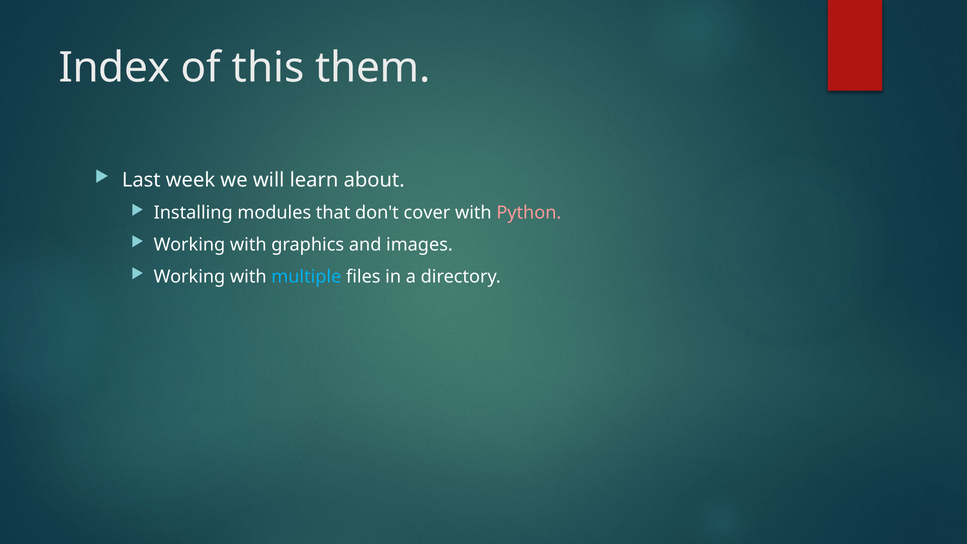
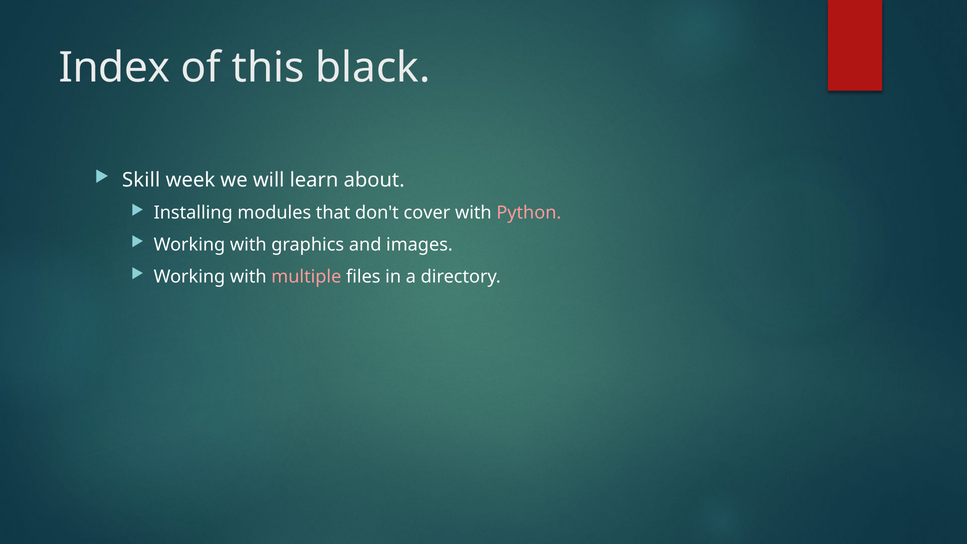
them: them -> black
Last: Last -> Skill
multiple colour: light blue -> pink
